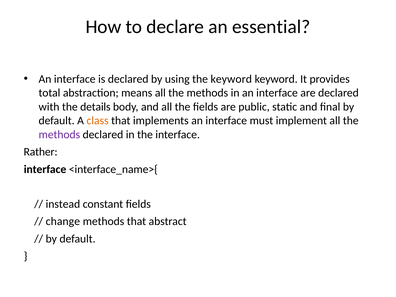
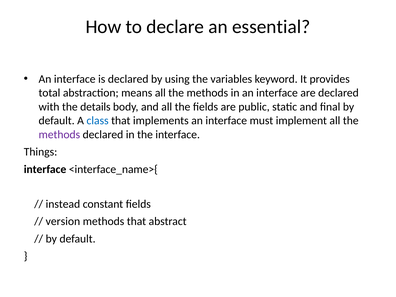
the keyword: keyword -> variables
class colour: orange -> blue
Rather: Rather -> Things
change: change -> version
